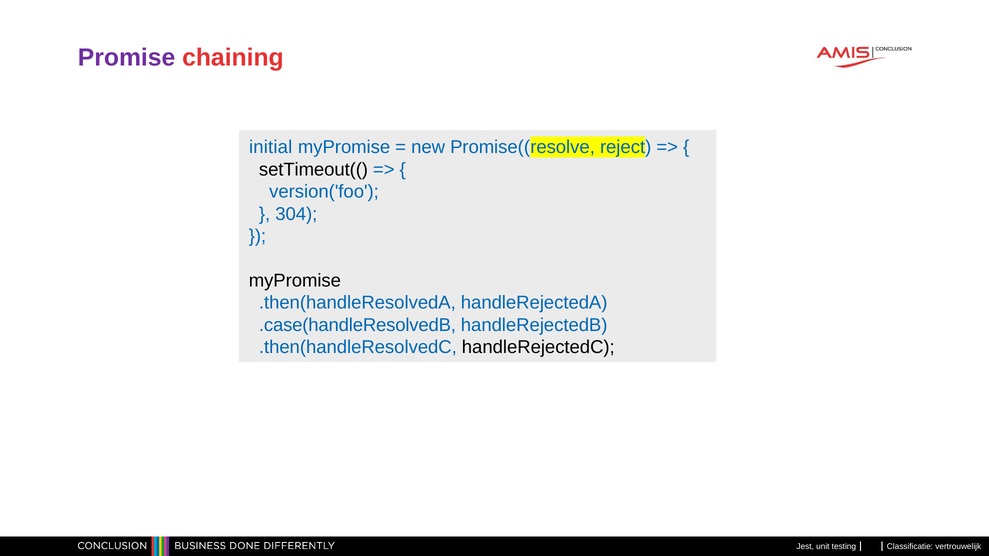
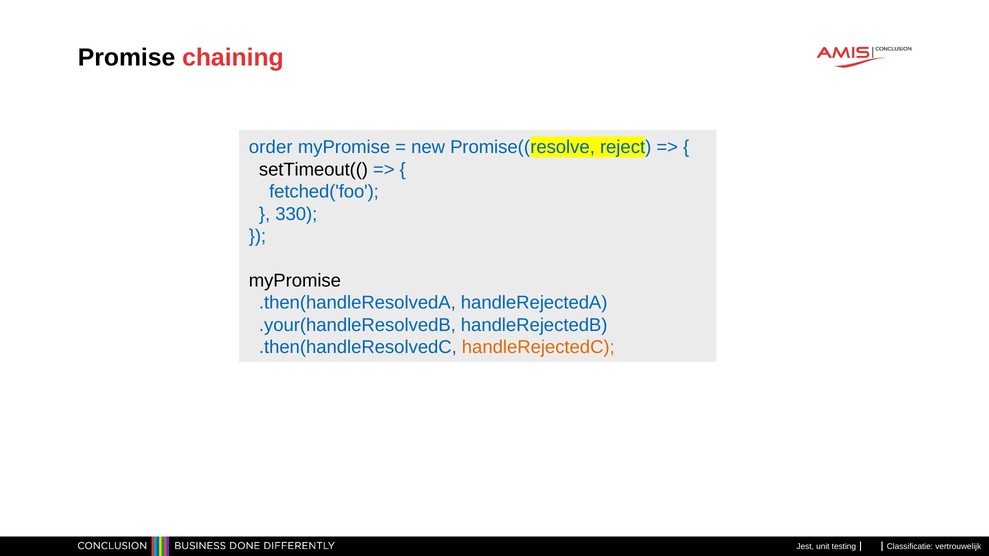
Promise colour: purple -> black
initial: initial -> order
version('foo: version('foo -> fetched('foo
304: 304 -> 330
.case(handleResolvedB: .case(handleResolvedB -> .your(handleResolvedB
handleRejectedC colour: black -> orange
